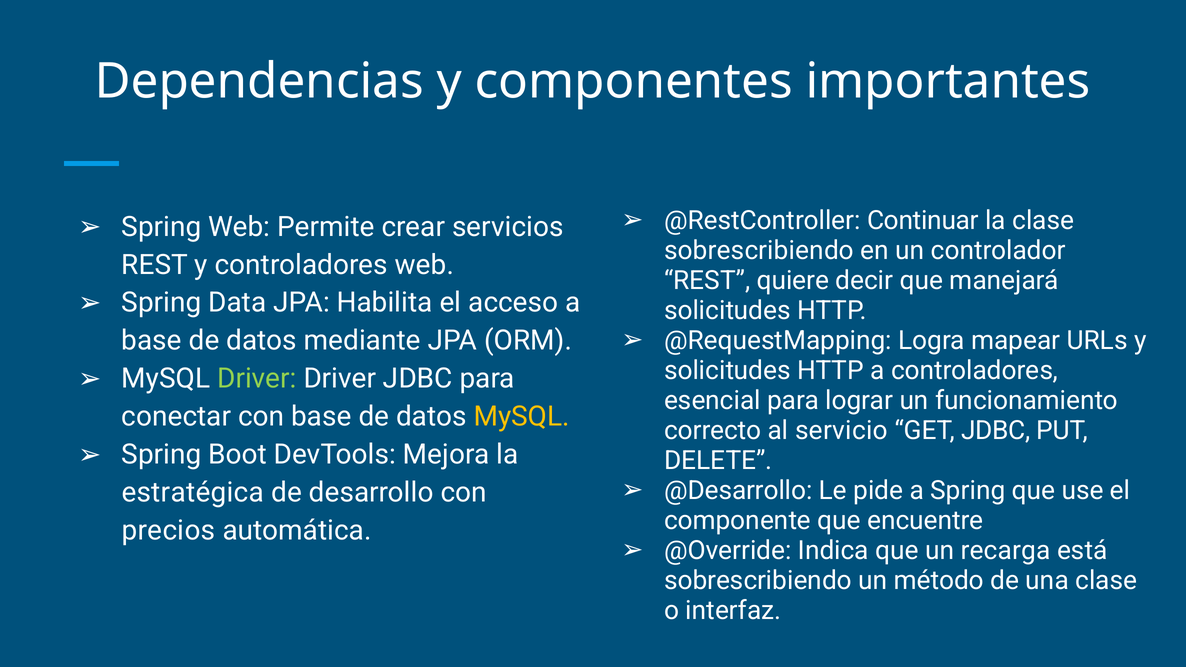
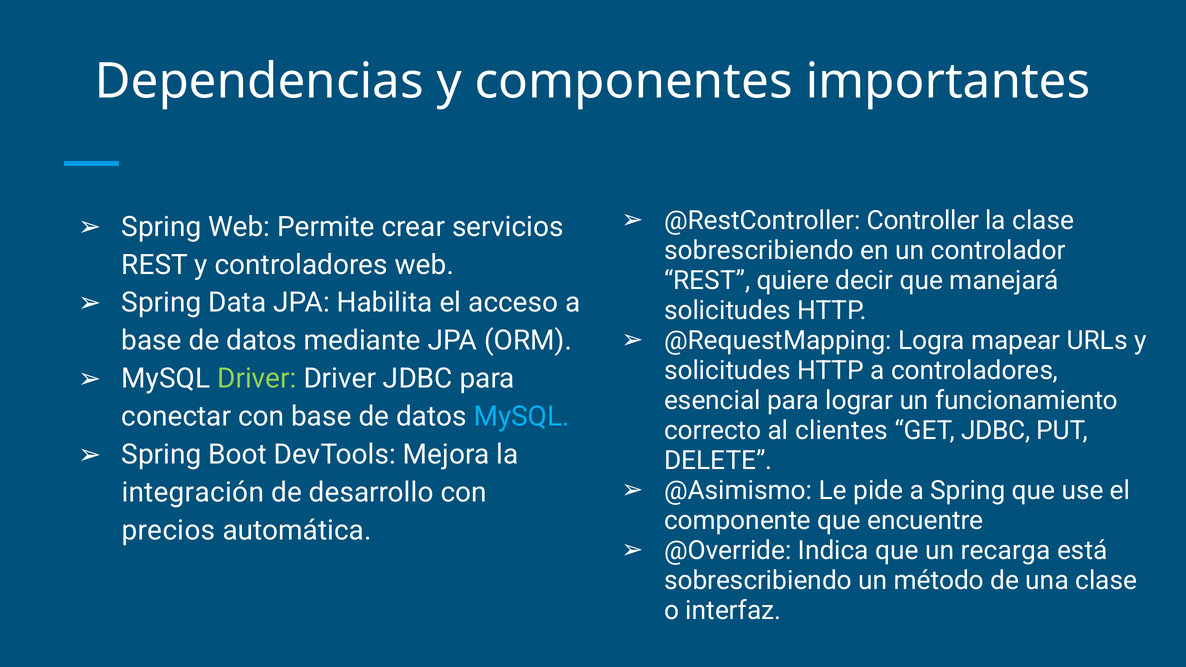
Continuar: Continuar -> Controller
MySQL at (522, 417) colour: yellow -> light blue
servicio: servicio -> clientes
@Desarrollo: @Desarrollo -> @Asimismo
estratégica: estratégica -> integración
